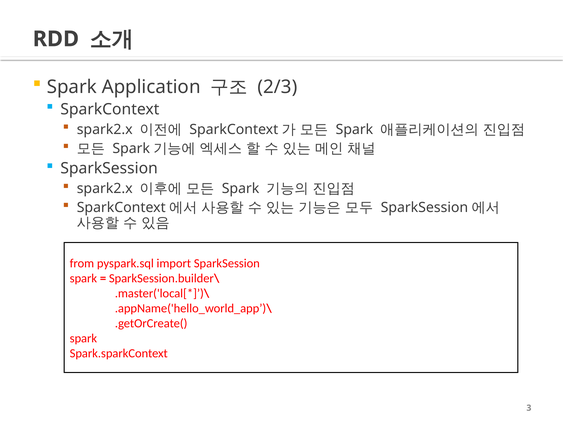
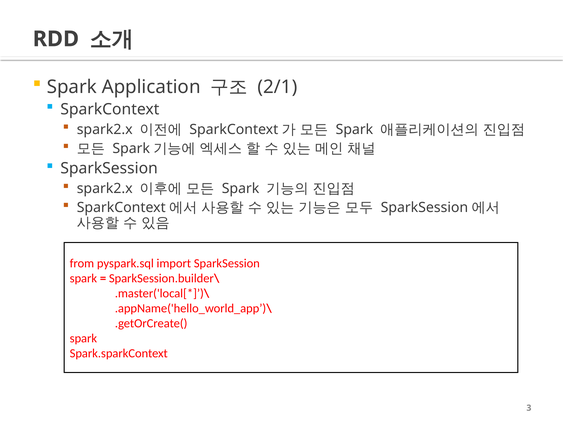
2/3: 2/3 -> 2/1
